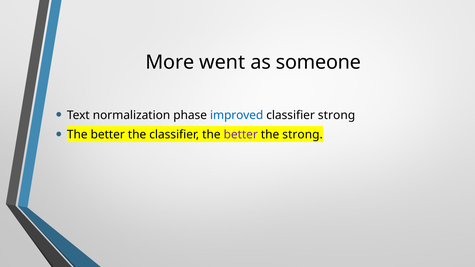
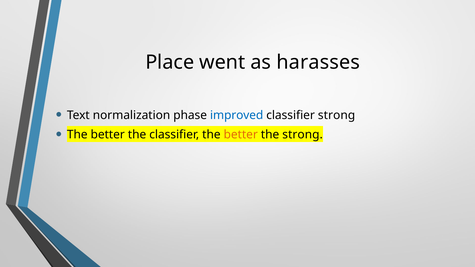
More: More -> Place
someone: someone -> harasses
better at (241, 135) colour: purple -> orange
